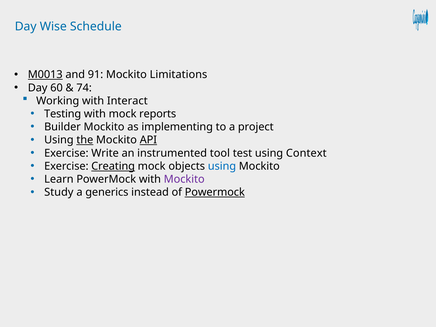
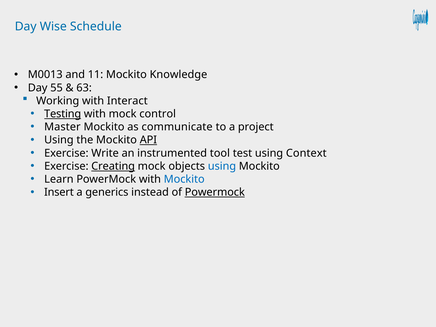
M0013 underline: present -> none
91: 91 -> 11
Limitations: Limitations -> Knowledge
60: 60 -> 55
74: 74 -> 63
Testing underline: none -> present
reports: reports -> control
Builder: Builder -> Master
implementing: implementing -> communicate
the underline: present -> none
Mockito at (184, 179) colour: purple -> blue
Study: Study -> Insert
